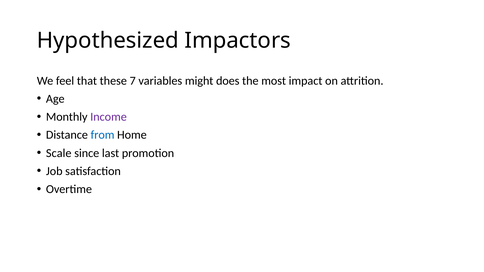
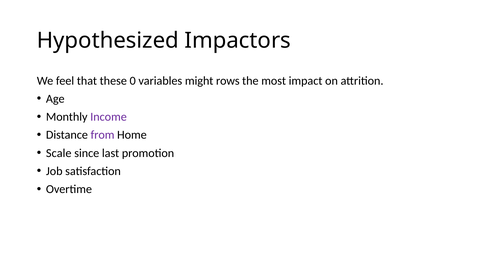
7: 7 -> 0
does: does -> rows
from colour: blue -> purple
